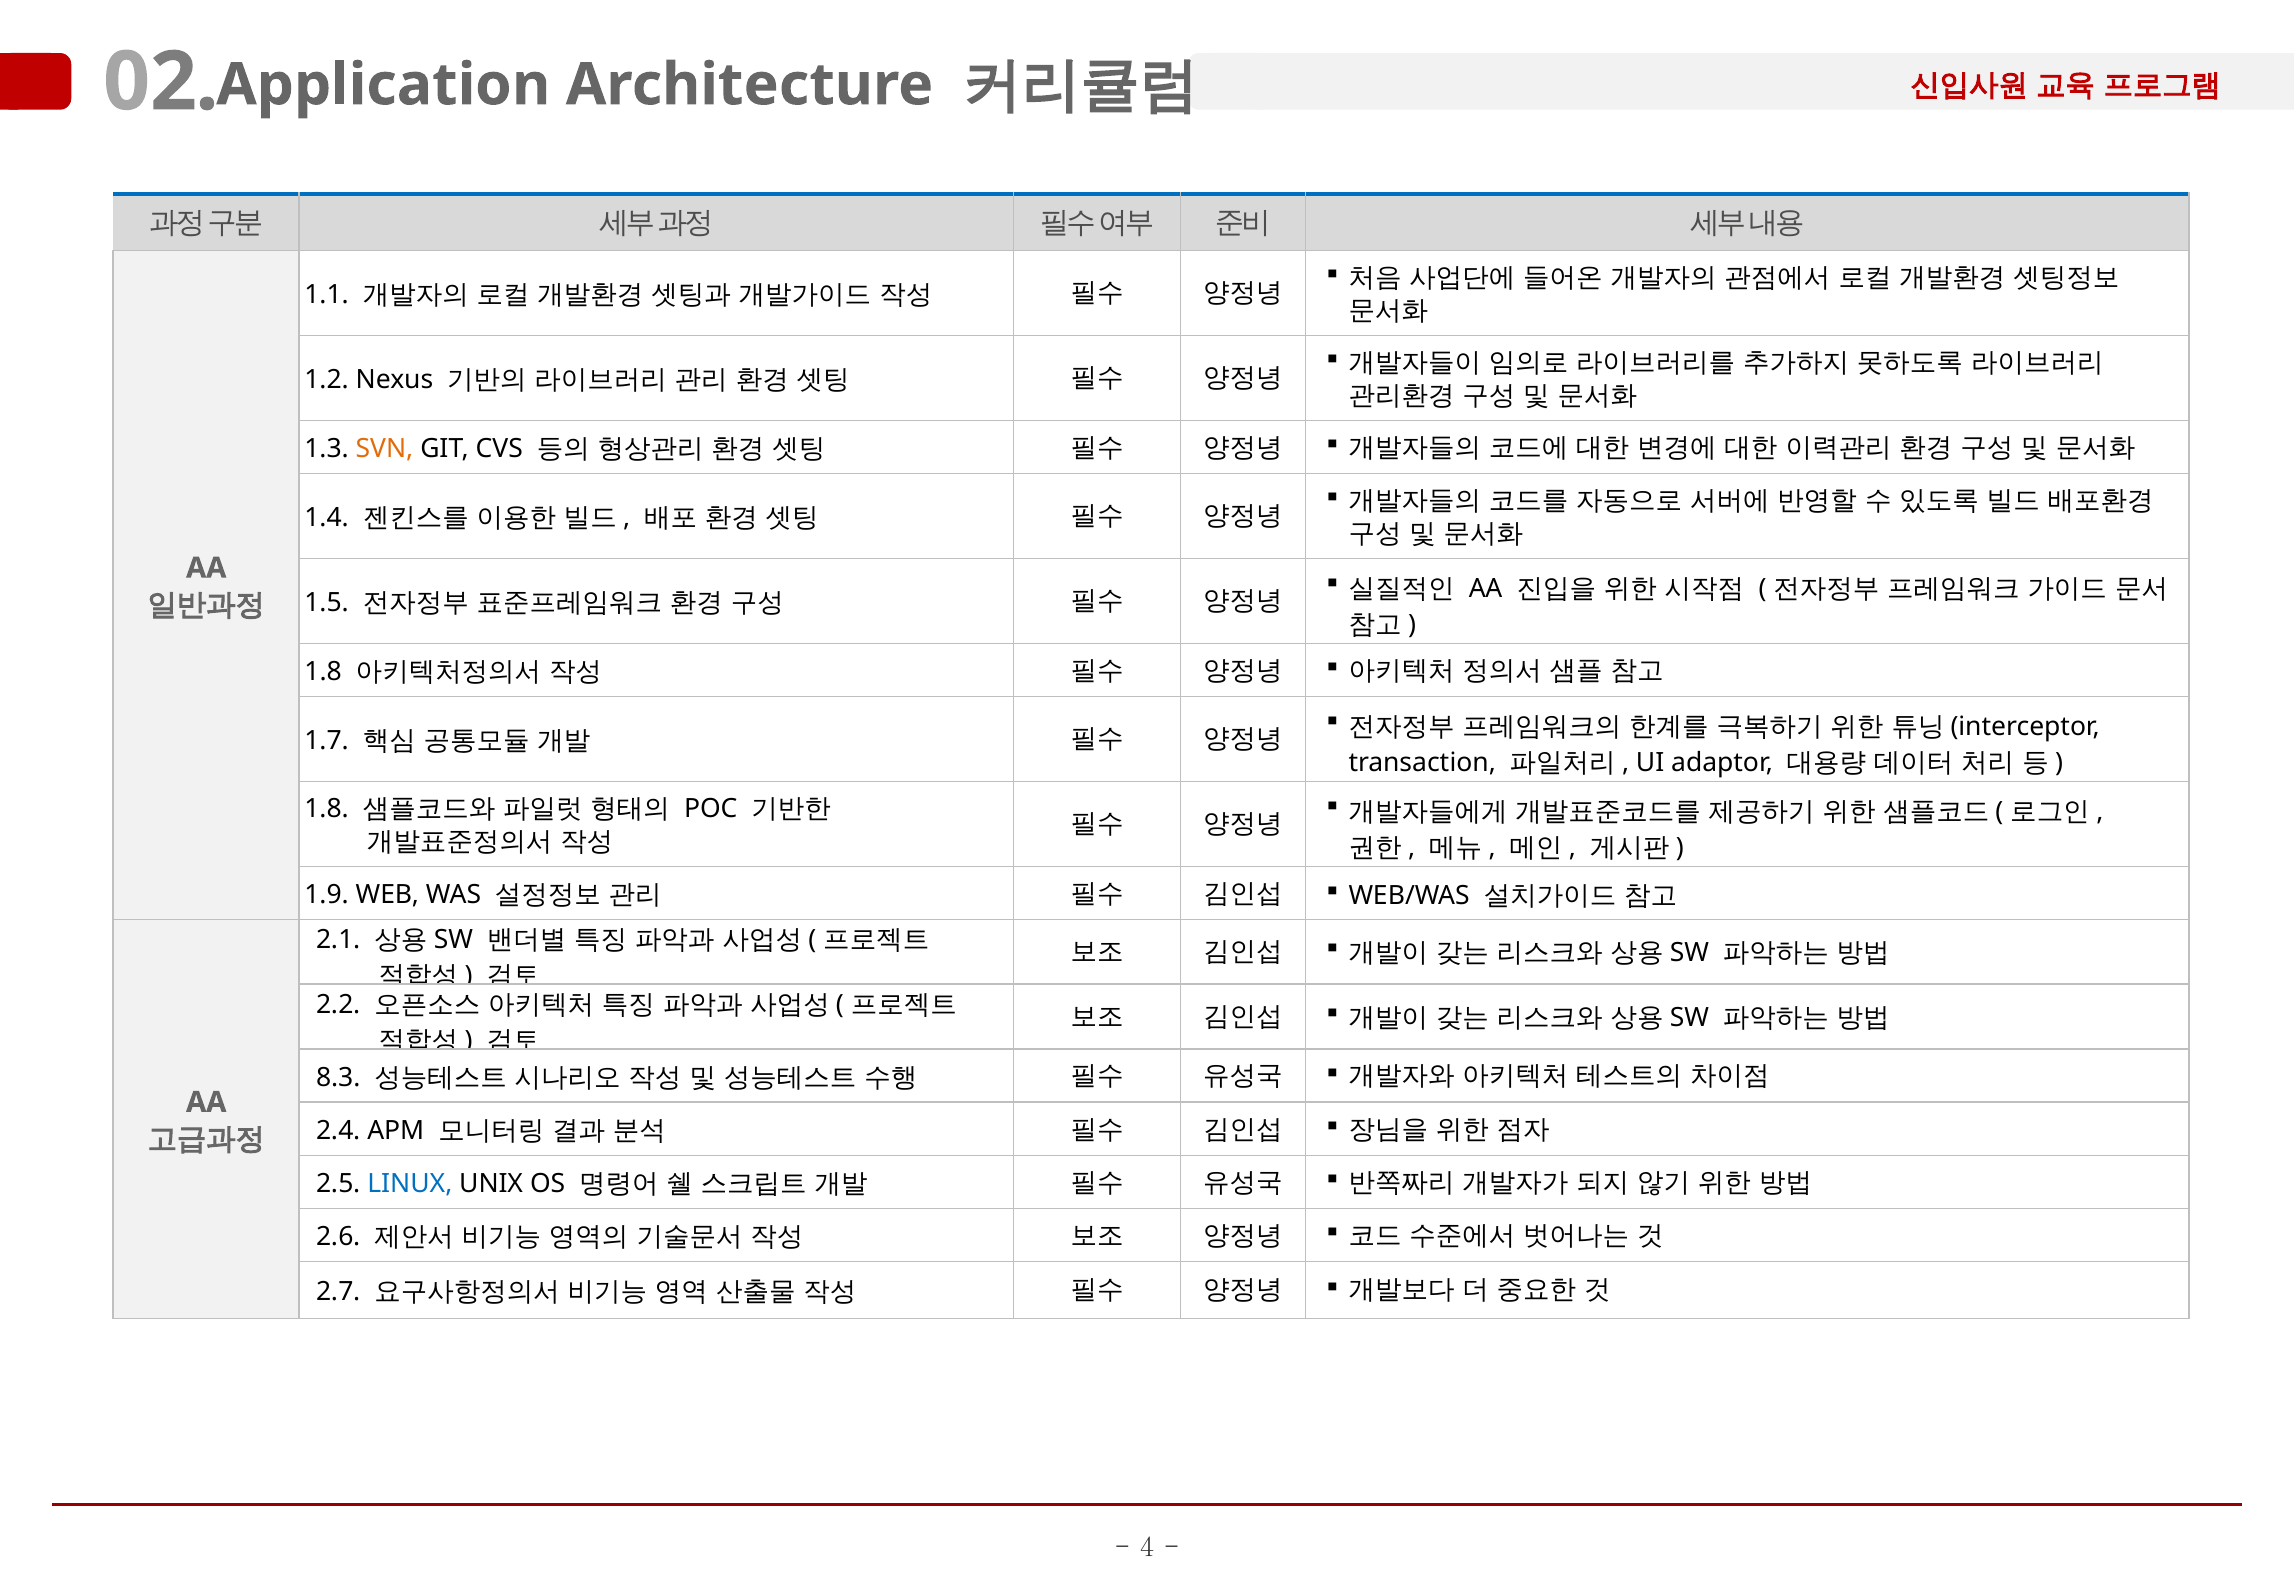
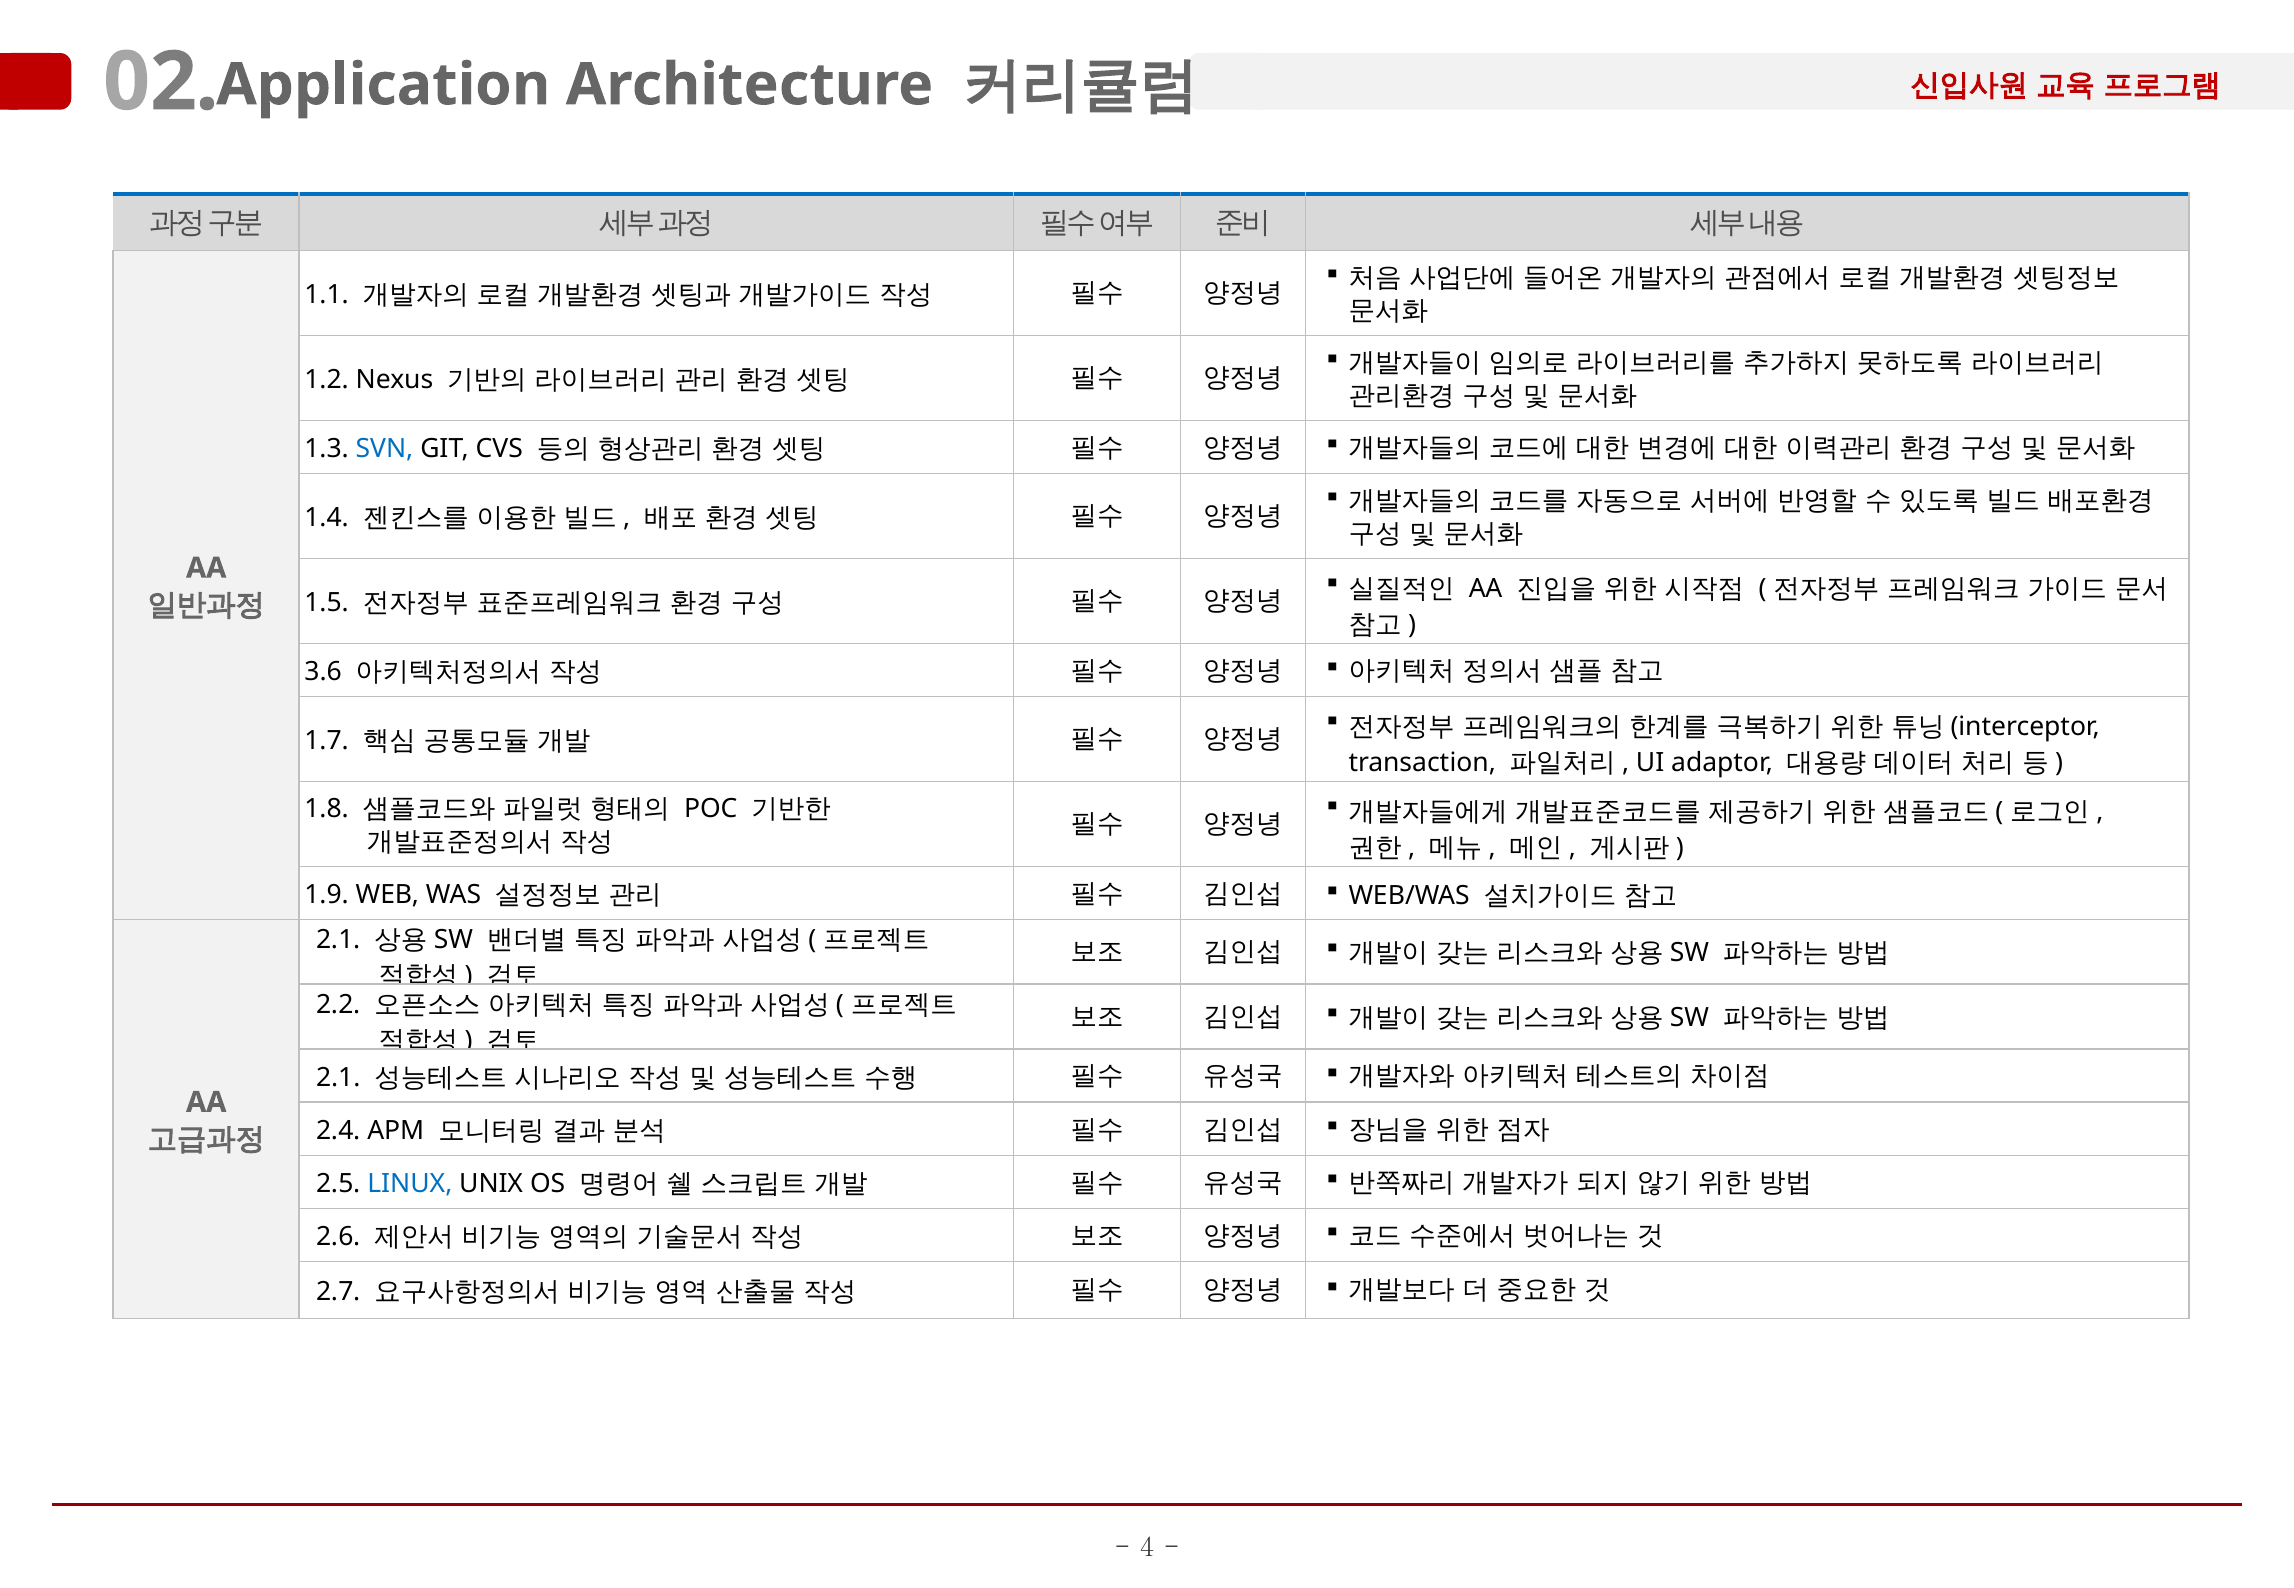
SVN colour: orange -> blue
1.8 at (323, 671): 1.8 -> 3.6
8.3 at (338, 1078): 8.3 -> 2.1
